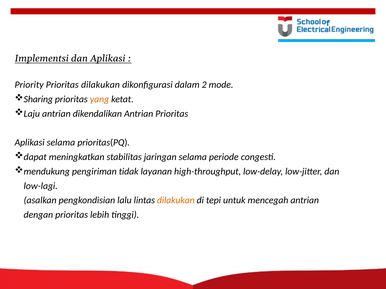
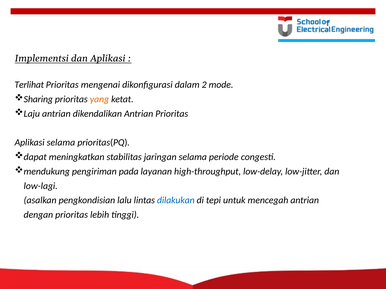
Priority: Priority -> Terlihat
Prioritas dilakukan: dilakukan -> mengenai
tidak: tidak -> pada
dilakukan at (176, 201) colour: orange -> blue
